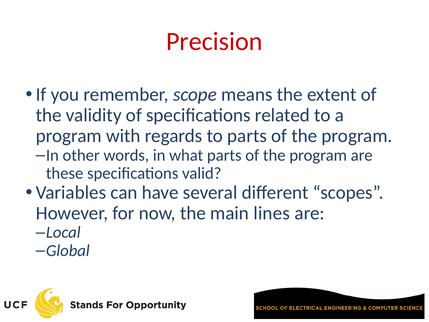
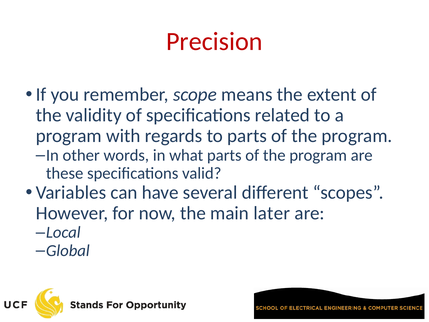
lines: lines -> later
